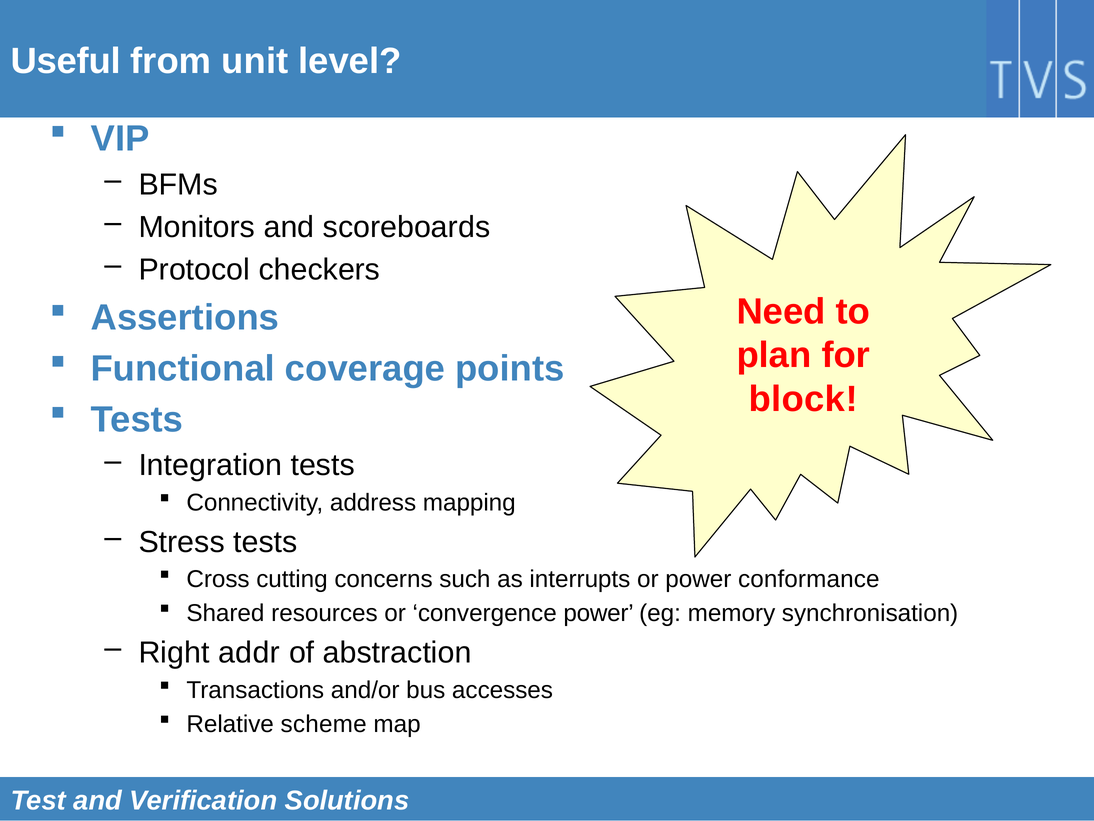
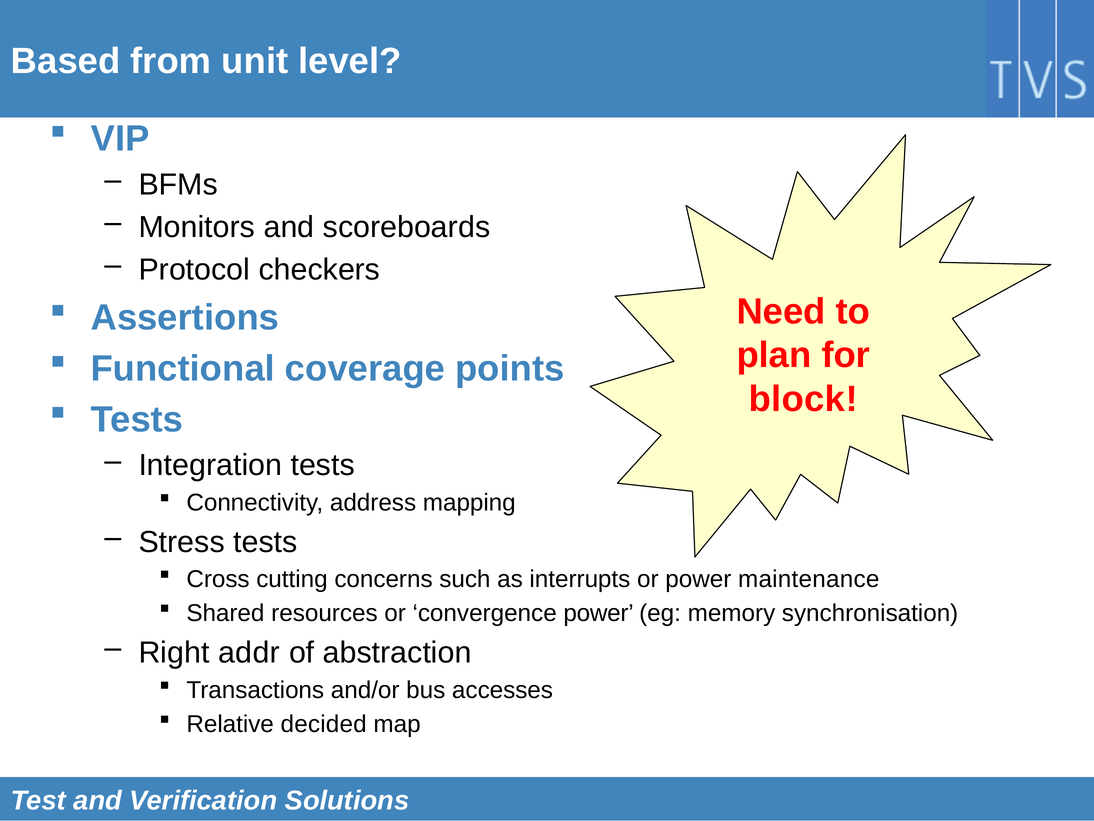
Useful: Useful -> Based
conformance: conformance -> maintenance
scheme: scheme -> decided
